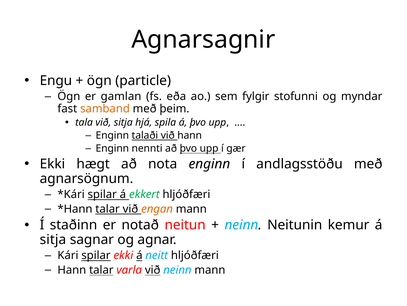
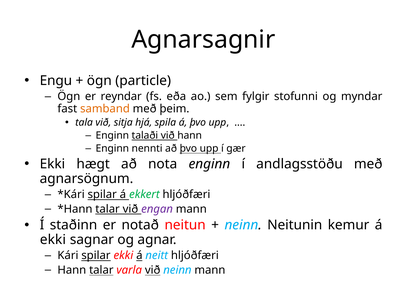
gamlan: gamlan -> reyndar
engan colour: orange -> purple
sitja at (53, 239): sitja -> ekki
